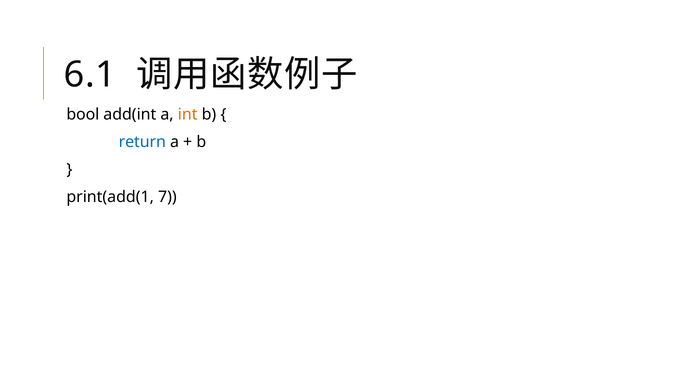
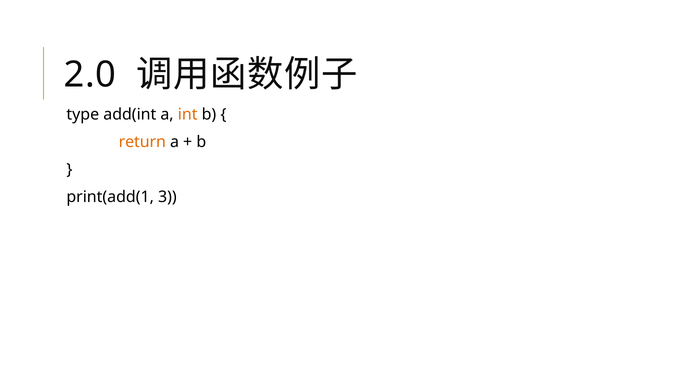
6.1: 6.1 -> 2.0
bool: bool -> type
return colour: blue -> orange
7: 7 -> 3
